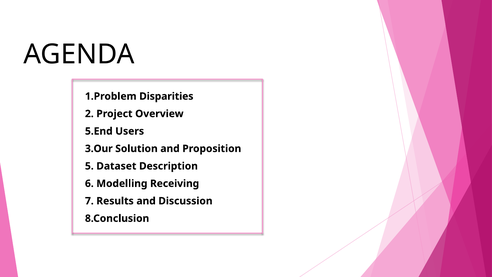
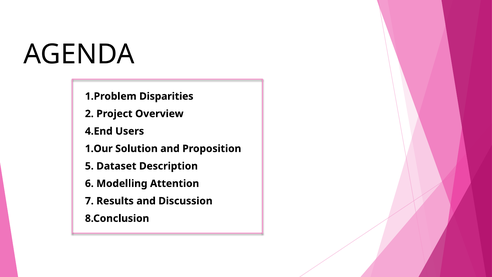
5.End: 5.End -> 4.End
3.Our: 3.Our -> 1.Our
Receiving: Receiving -> Attention
